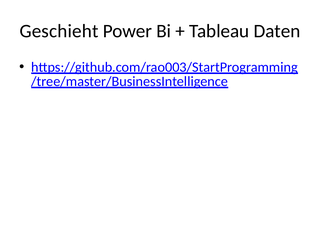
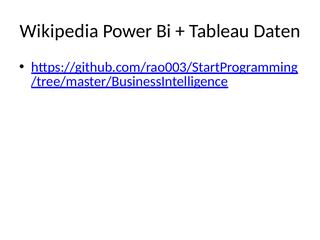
Geschieht: Geschieht -> Wikipedia
